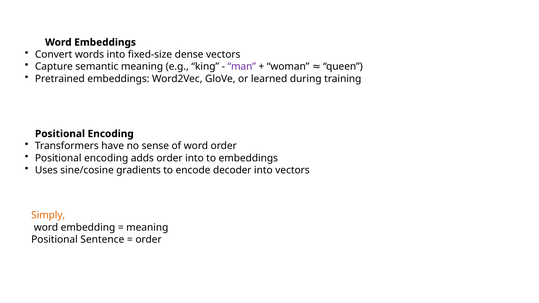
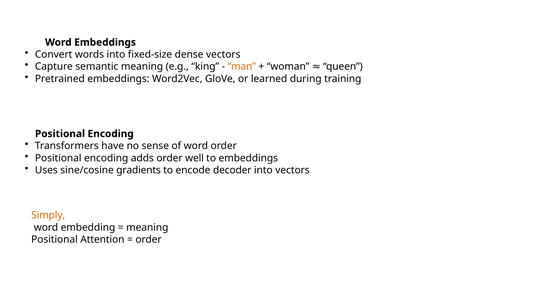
man colour: purple -> orange
order into: into -> well
Sentence: Sentence -> Attention
